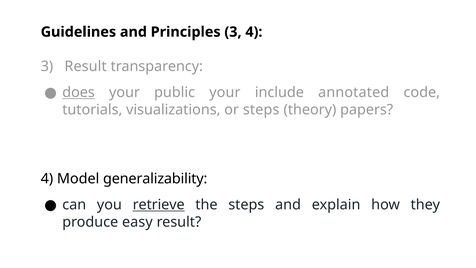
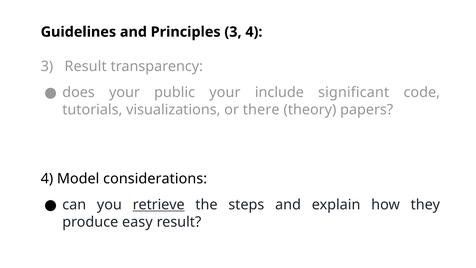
does underline: present -> none
annotated: annotated -> significant
or steps: steps -> there
generalizability: generalizability -> considerations
